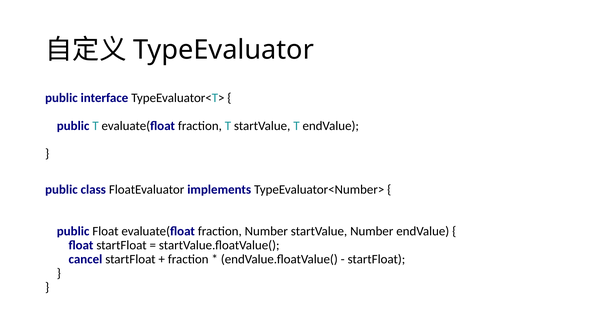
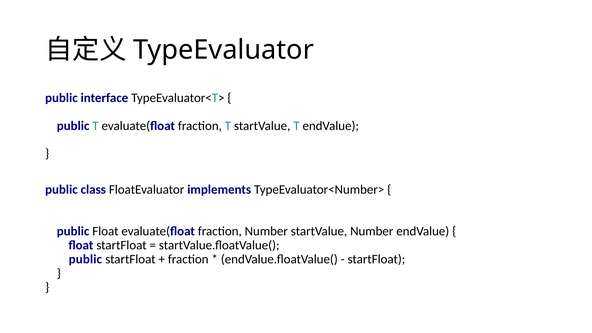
cancel at (85, 259): cancel -> public
